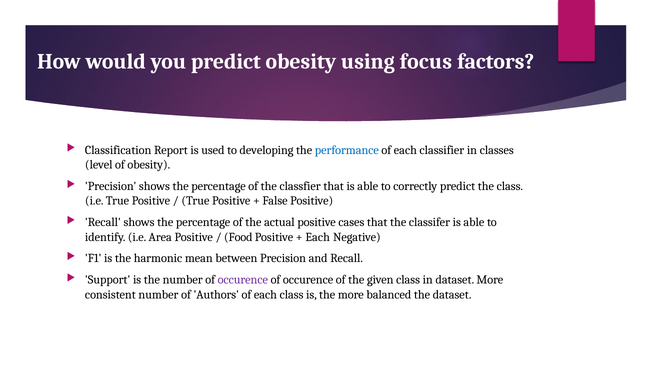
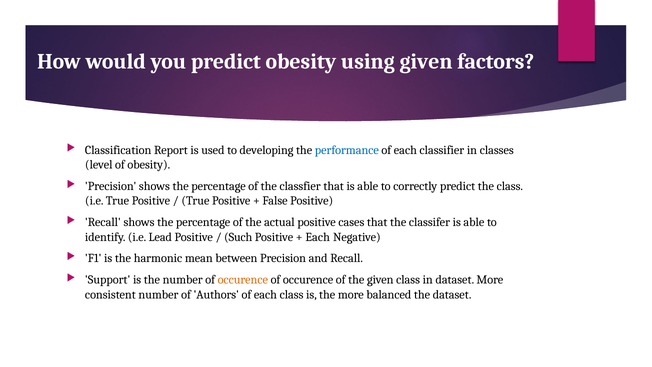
using focus: focus -> given
Area: Area -> Lead
Food: Food -> Such
occurence at (243, 280) colour: purple -> orange
